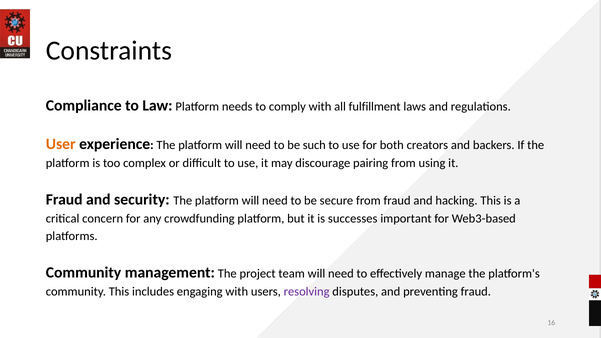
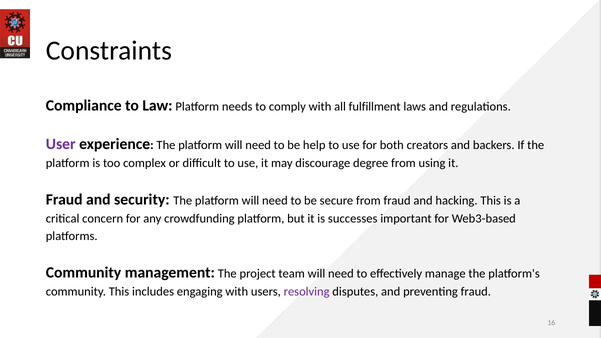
User colour: orange -> purple
such: such -> help
pairing: pairing -> degree
